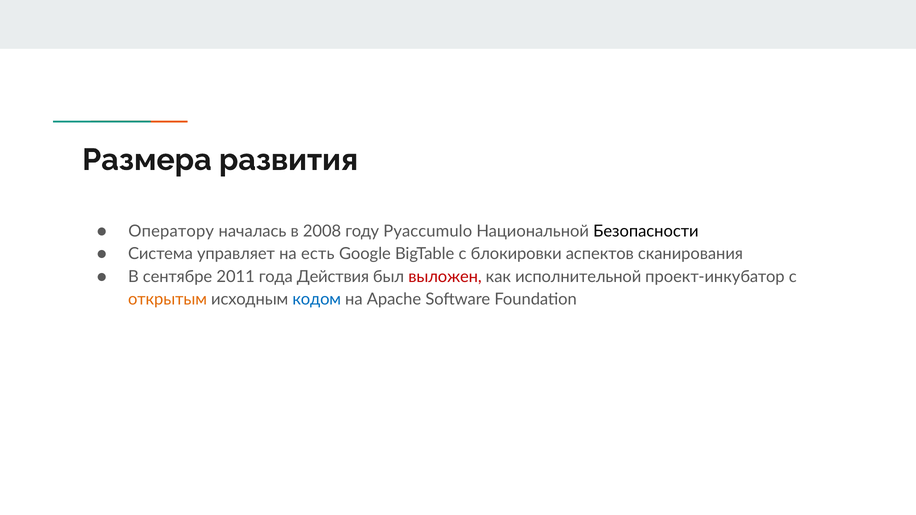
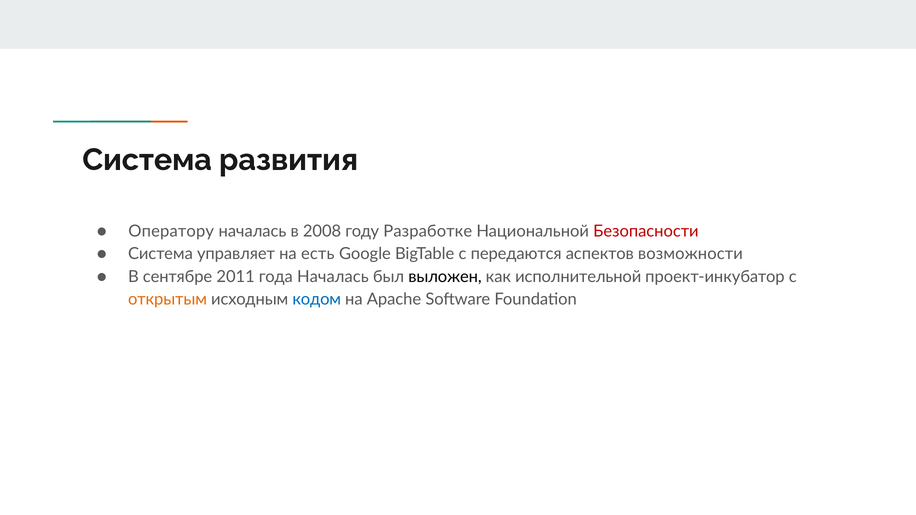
Размера at (147, 160): Размера -> Система
Pyaccumulo: Pyaccumulo -> Разработке
Безопасности colour: black -> red
блокировки: блокировки -> передаются
сканирования: сканирования -> возможности
года Действия: Действия -> Началась
выложен colour: red -> black
